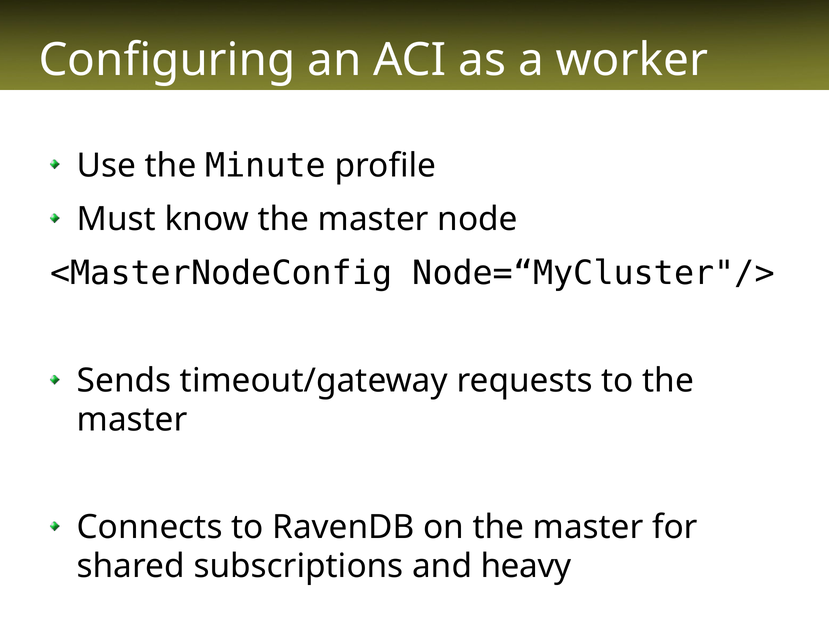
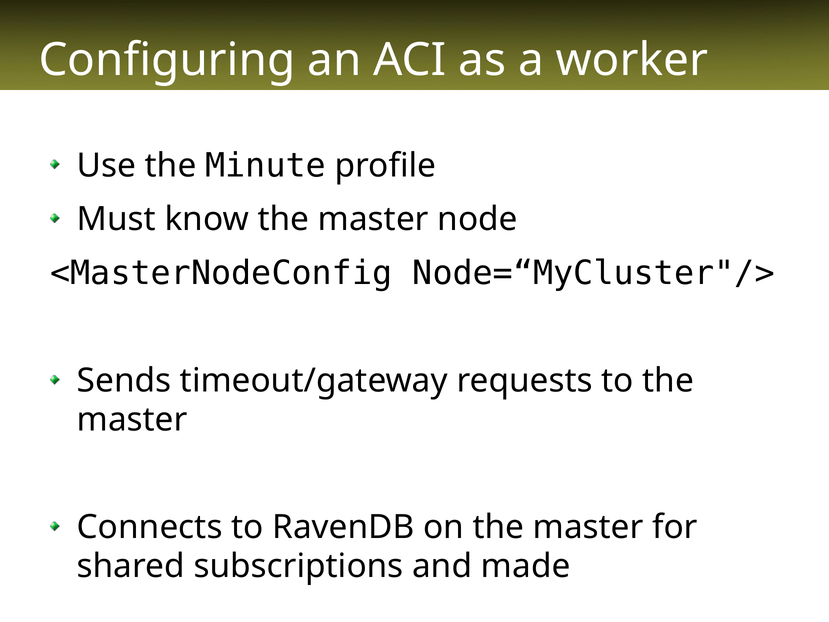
heavy: heavy -> made
